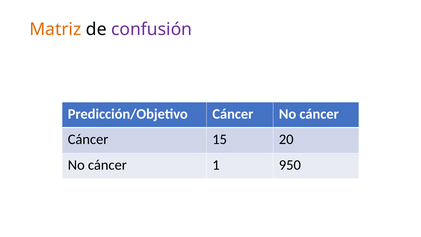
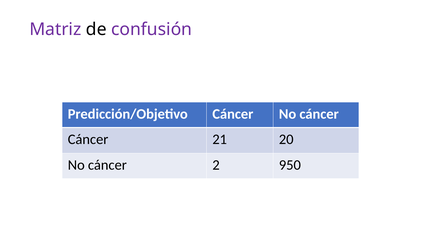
Matriz colour: orange -> purple
15: 15 -> 21
1: 1 -> 2
